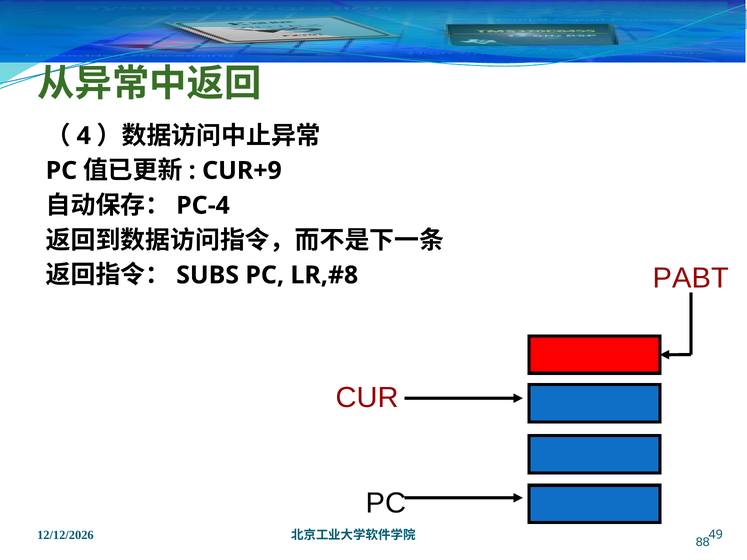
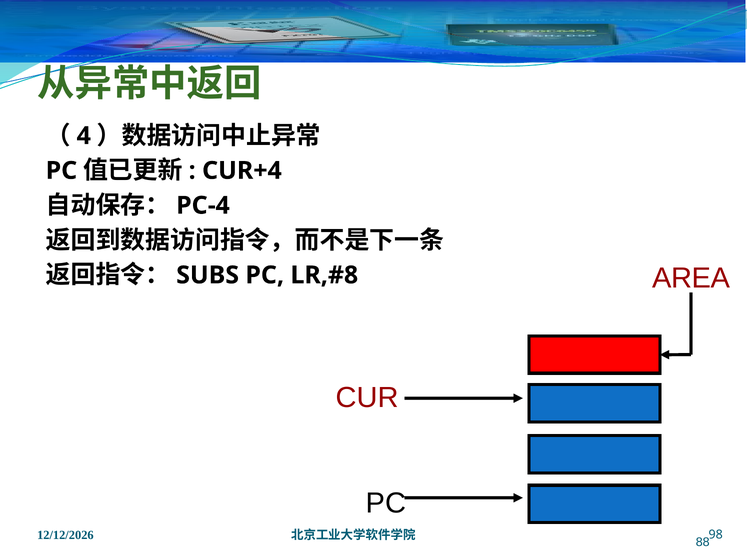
CUR+9: CUR+9 -> CUR+4
PABT: PABT -> AREA
49: 49 -> 98
